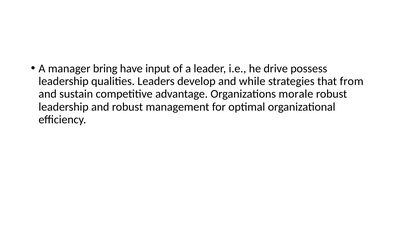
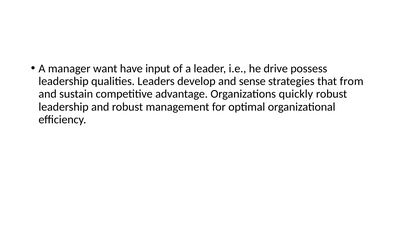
bring: bring -> want
while: while -> sense
morale: morale -> quickly
